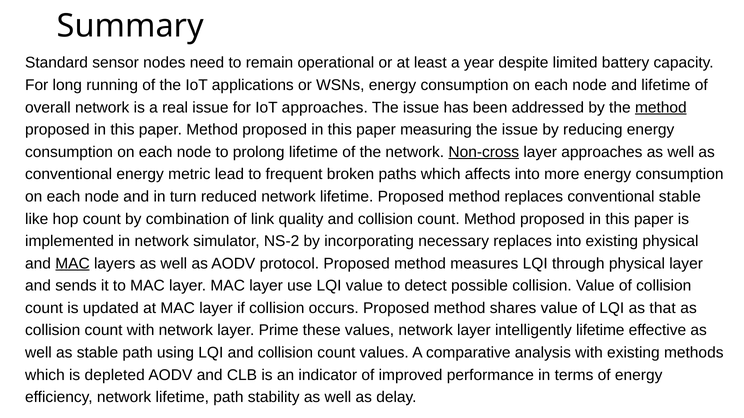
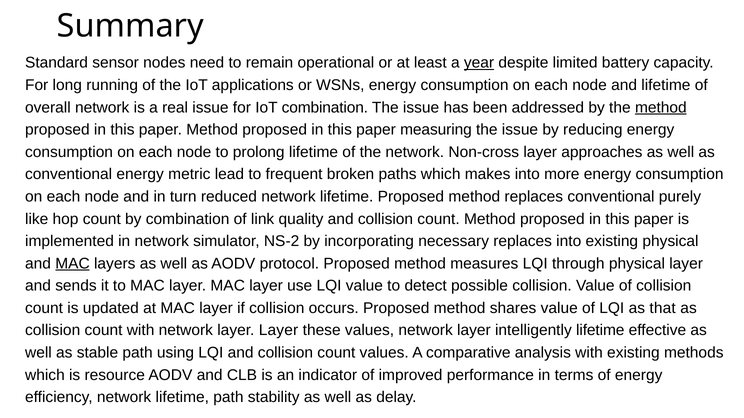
year underline: none -> present
IoT approaches: approaches -> combination
Non-cross underline: present -> none
affects: affects -> makes
conventional stable: stable -> purely
layer Prime: Prime -> Layer
depleted: depleted -> resource
